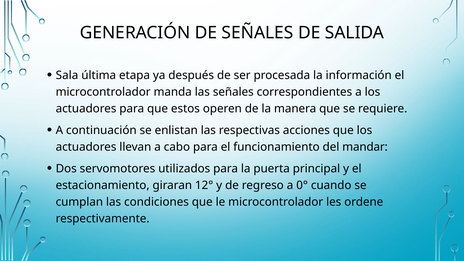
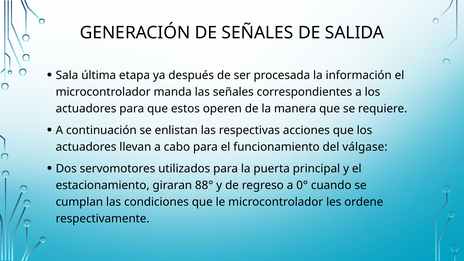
mandar: mandar -> válgase
12°: 12° -> 88°
